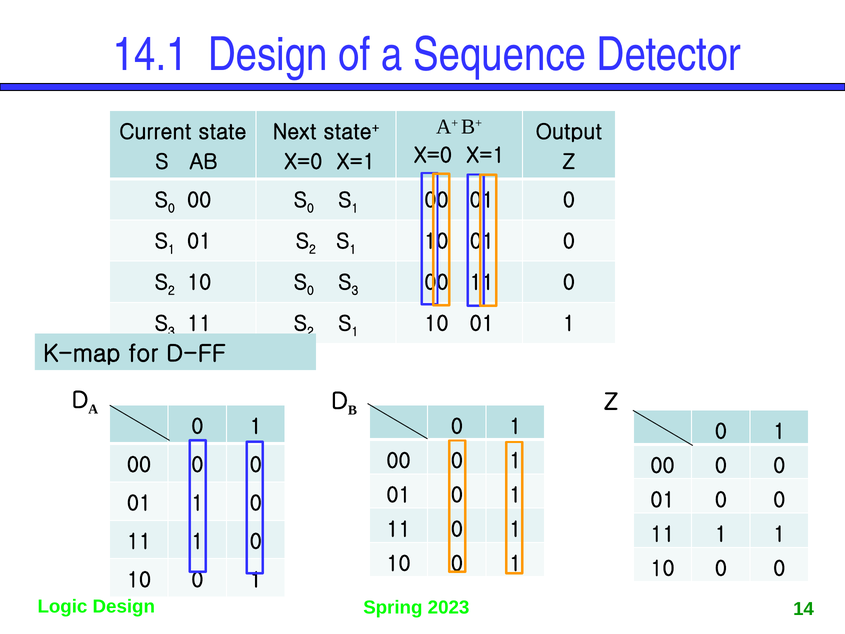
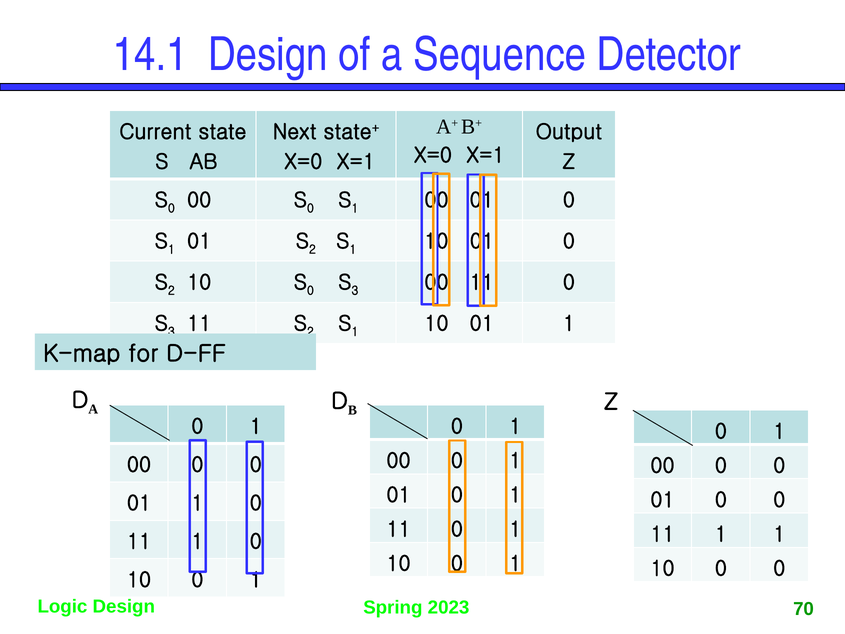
14: 14 -> 70
